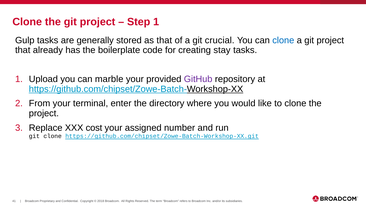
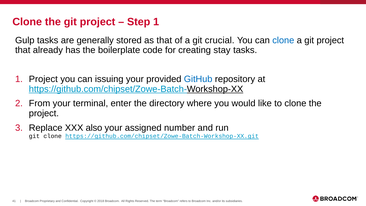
1 Upload: Upload -> Project
marble: marble -> issuing
GitHub colour: purple -> blue
cost: cost -> also
